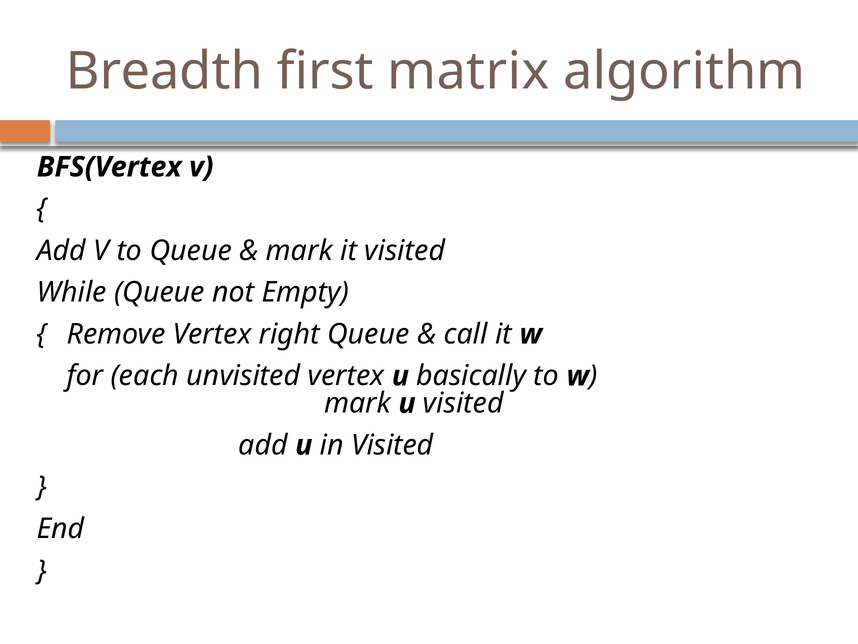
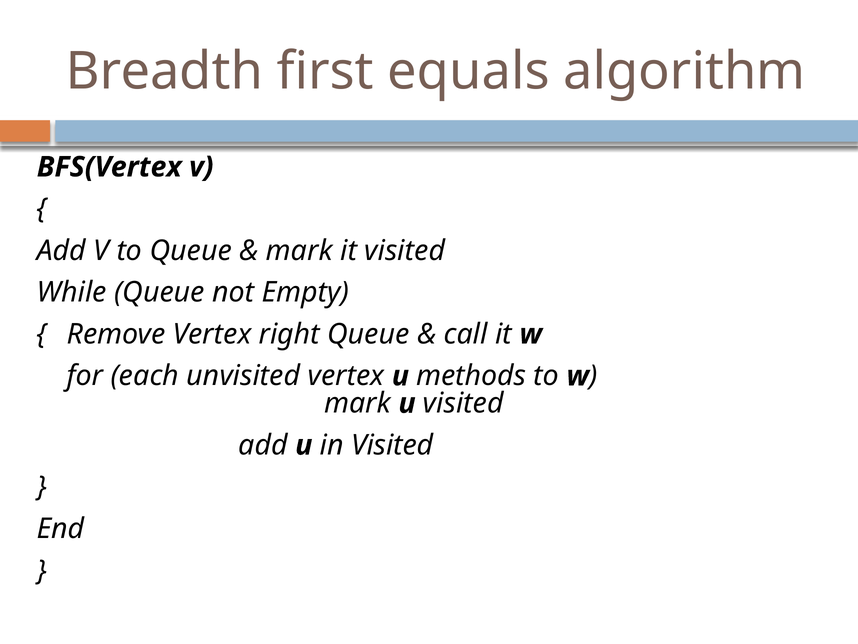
matrix: matrix -> equals
basically: basically -> methods
